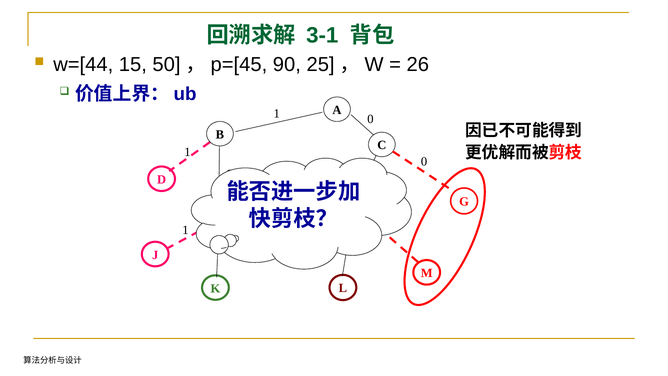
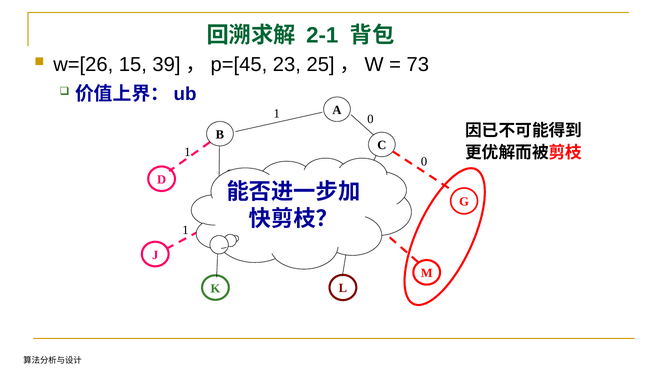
3-1: 3-1 -> 2-1
w=[44: w=[44 -> w=[26
50: 50 -> 39
90: 90 -> 23
26: 26 -> 73
